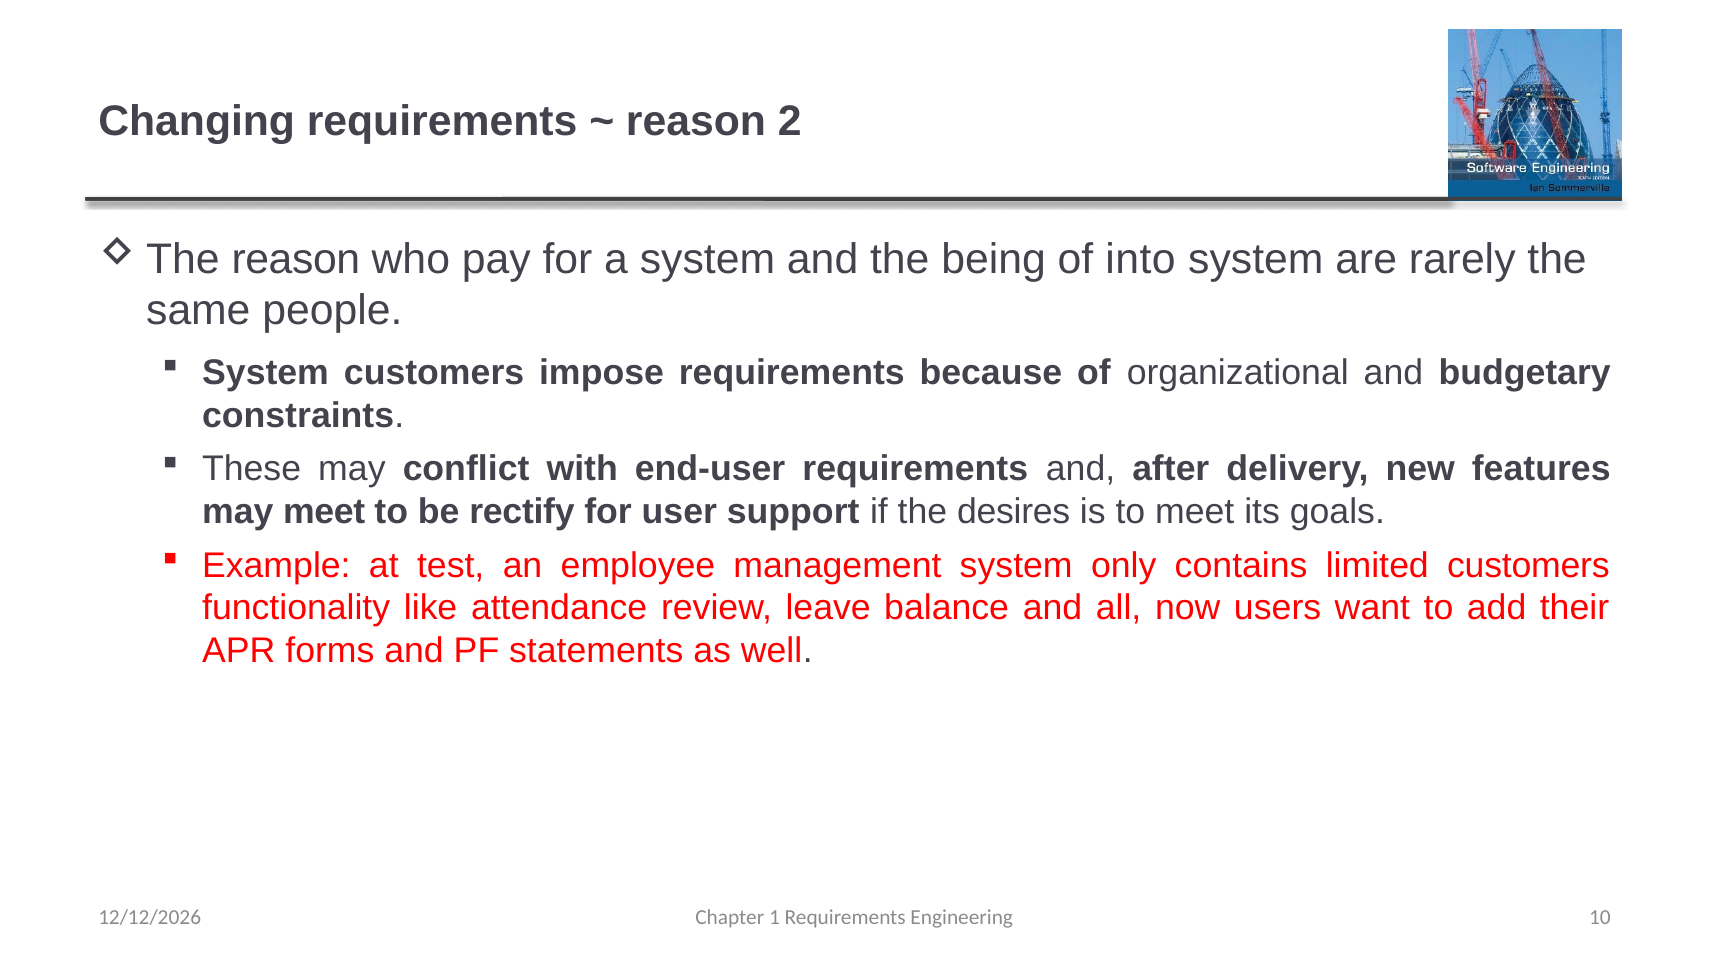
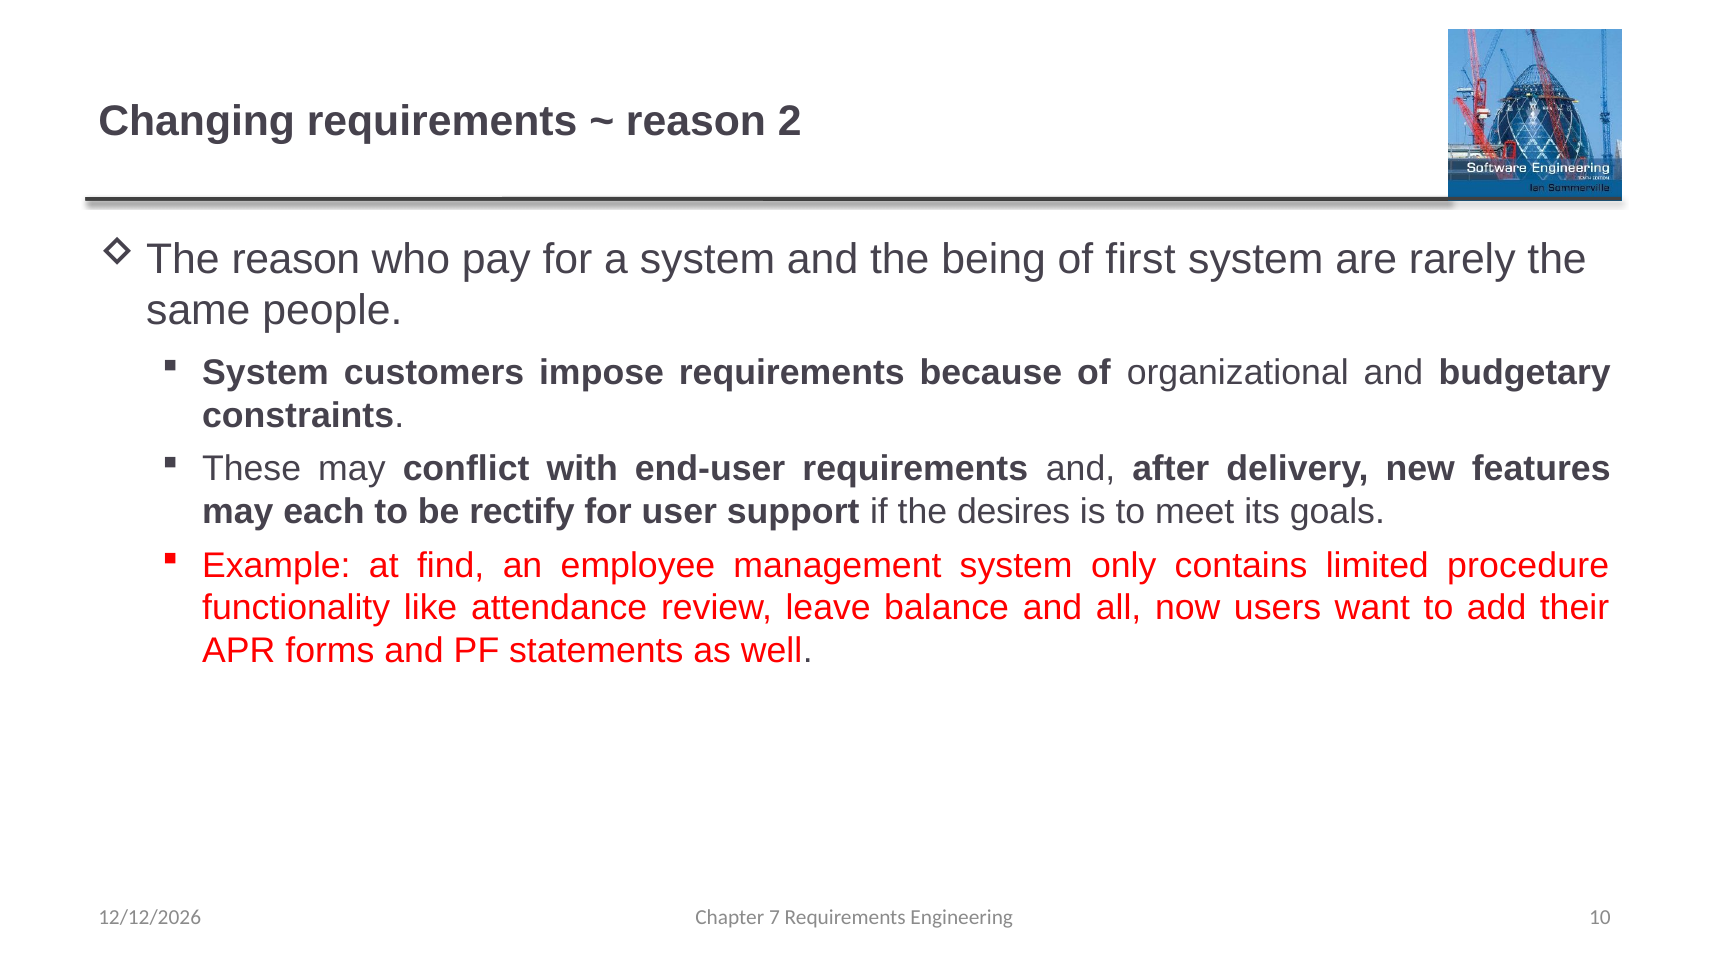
into: into -> first
may meet: meet -> each
test: test -> find
limited customers: customers -> procedure
1: 1 -> 7
